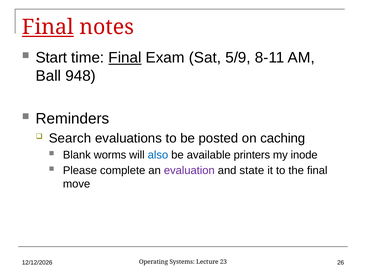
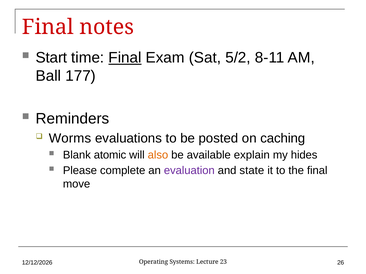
Final at (48, 27) underline: present -> none
5/9: 5/9 -> 5/2
948: 948 -> 177
Search: Search -> Worms
worms: worms -> atomic
also colour: blue -> orange
printers: printers -> explain
inode: inode -> hides
